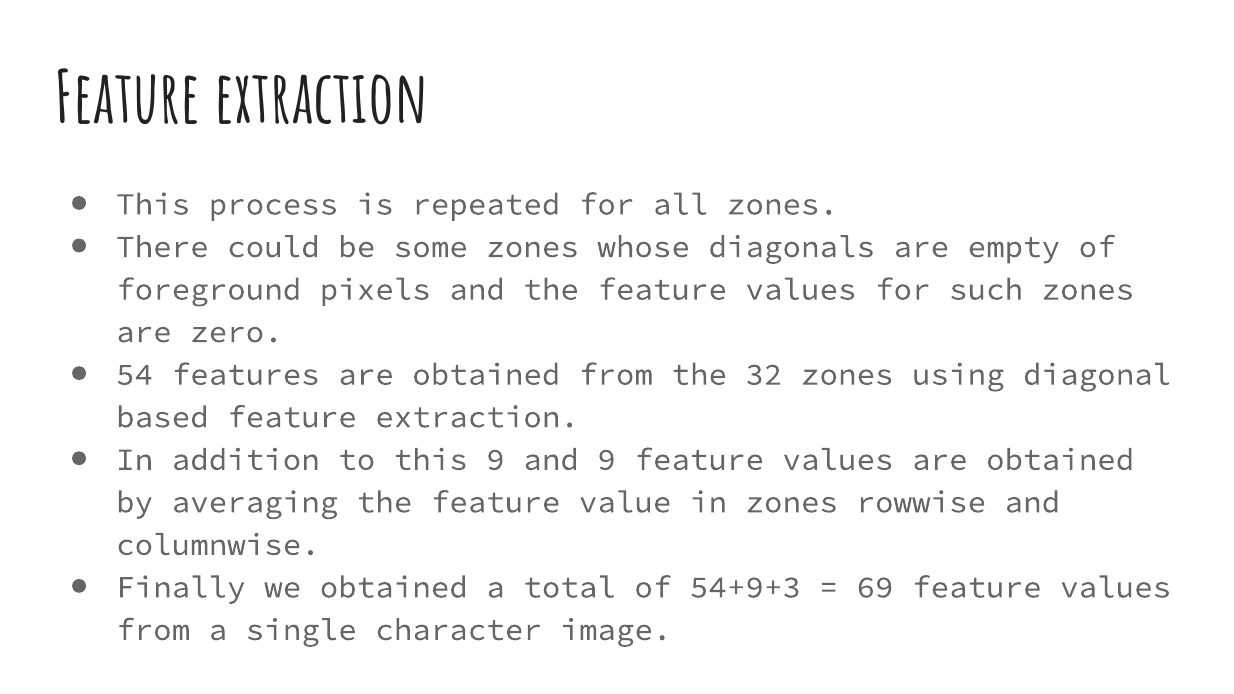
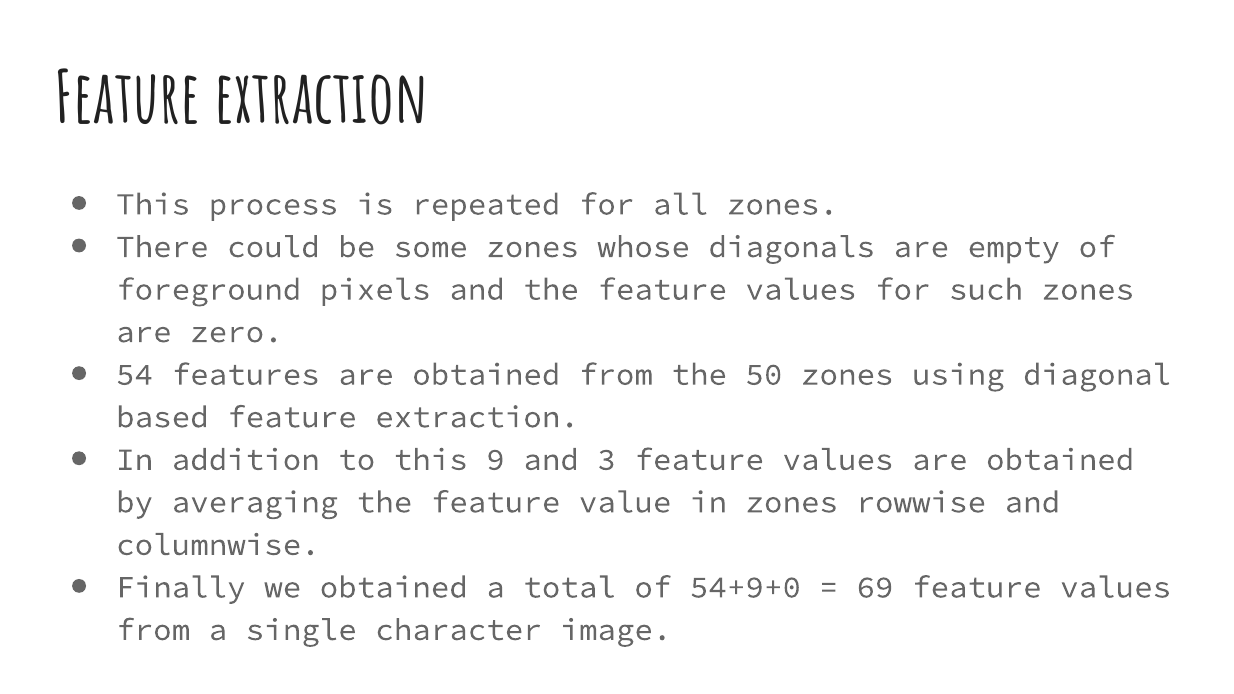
32: 32 -> 50
and 9: 9 -> 3
54+9+3: 54+9+3 -> 54+9+0
